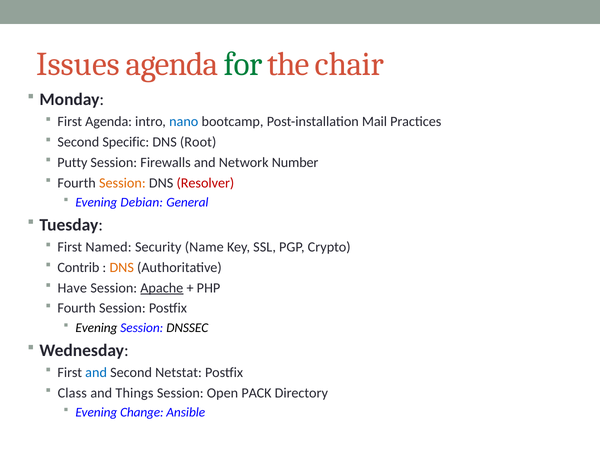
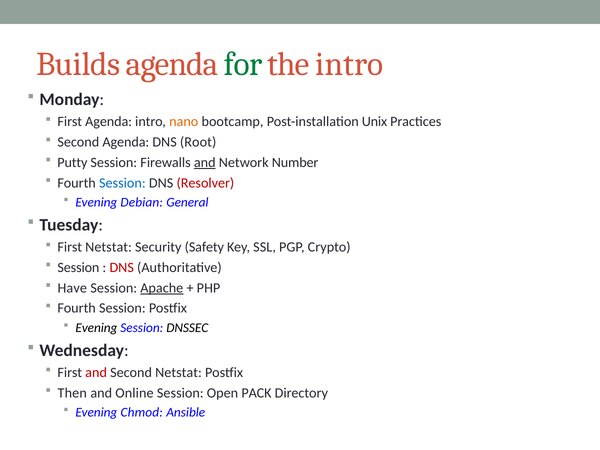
Issues: Issues -> Builds
the chair: chair -> intro
nano colour: blue -> orange
Mail: Mail -> Unix
Second Specific: Specific -> Agenda
and at (205, 162) underline: none -> present
Session at (122, 183) colour: orange -> blue
First Named: Named -> Netstat
Name: Name -> Safety
Contrib at (78, 267): Contrib -> Session
DNS at (122, 267) colour: orange -> red
and at (96, 372) colour: blue -> red
Class: Class -> Then
Things: Things -> Online
Change: Change -> Chmod
